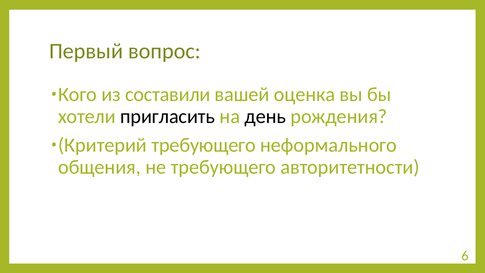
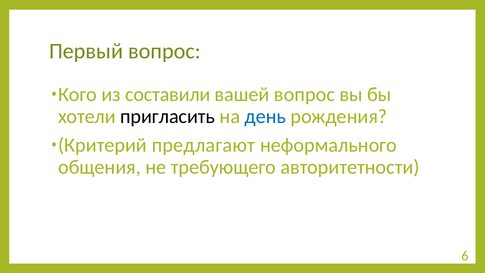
вашей оценка: оценка -> вопрос
день colour: black -> blue
Критерий требующего: требующего -> предлагают
